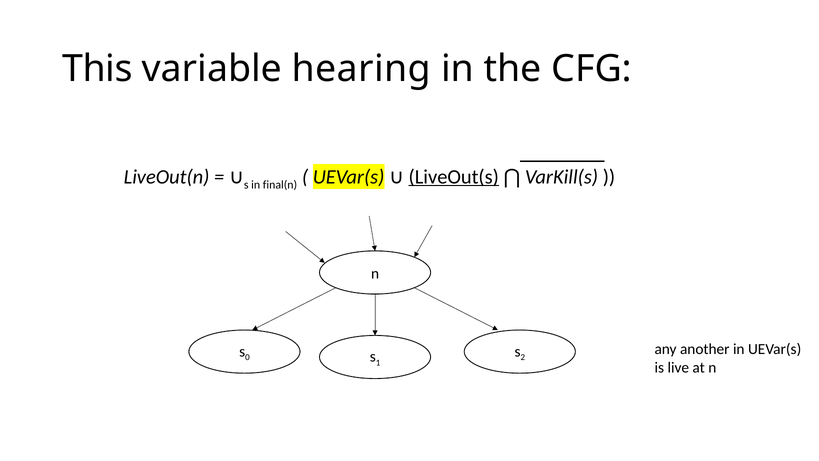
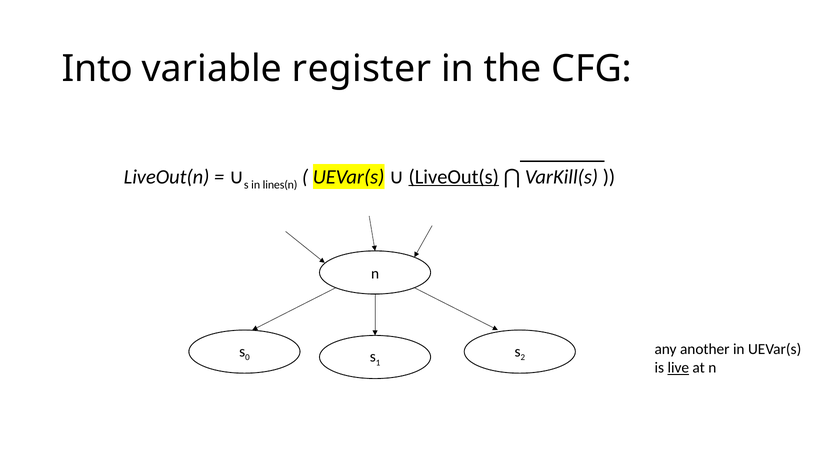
This: This -> Into
hearing: hearing -> register
final(n: final(n -> lines(n
live underline: none -> present
